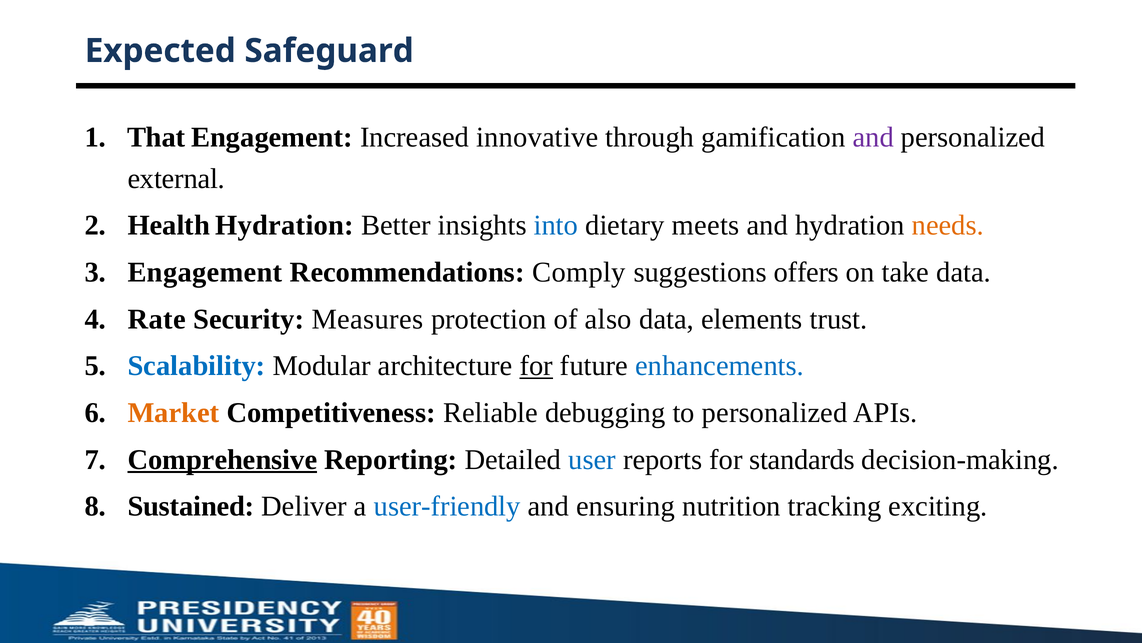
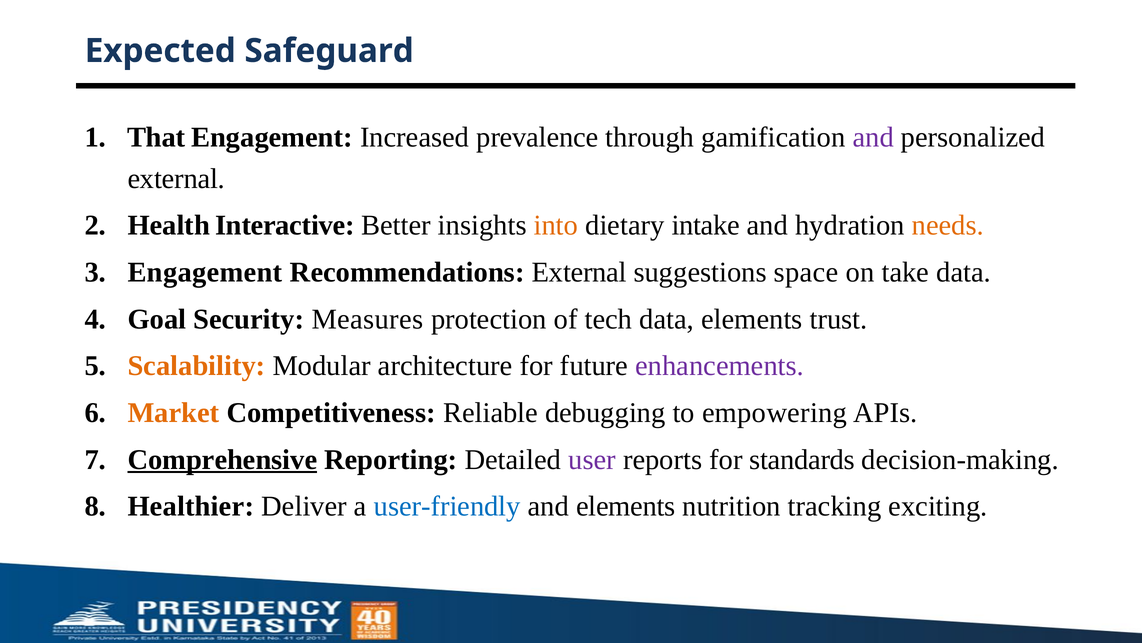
innovative: innovative -> prevalence
Health Hydration: Hydration -> Interactive
into colour: blue -> orange
meets: meets -> intake
Recommendations Comply: Comply -> External
offers: offers -> space
Rate: Rate -> Goal
also: also -> tech
Scalability colour: blue -> orange
for at (536, 366) underline: present -> none
enhancements colour: blue -> purple
to personalized: personalized -> empowering
user colour: blue -> purple
Sustained: Sustained -> Healthier
and ensuring: ensuring -> elements
